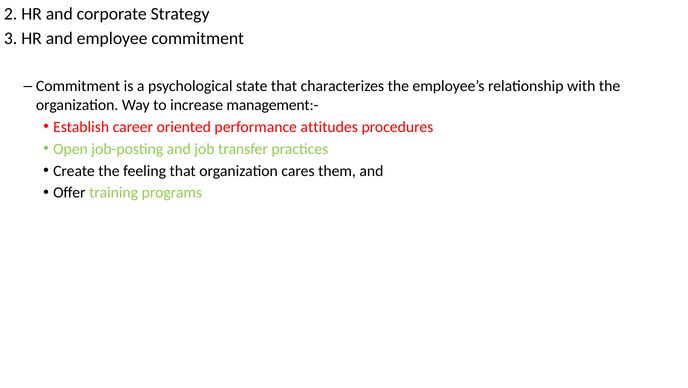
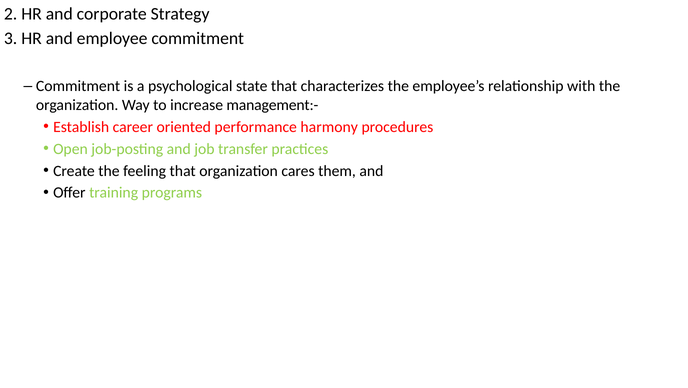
attitudes: attitudes -> harmony
